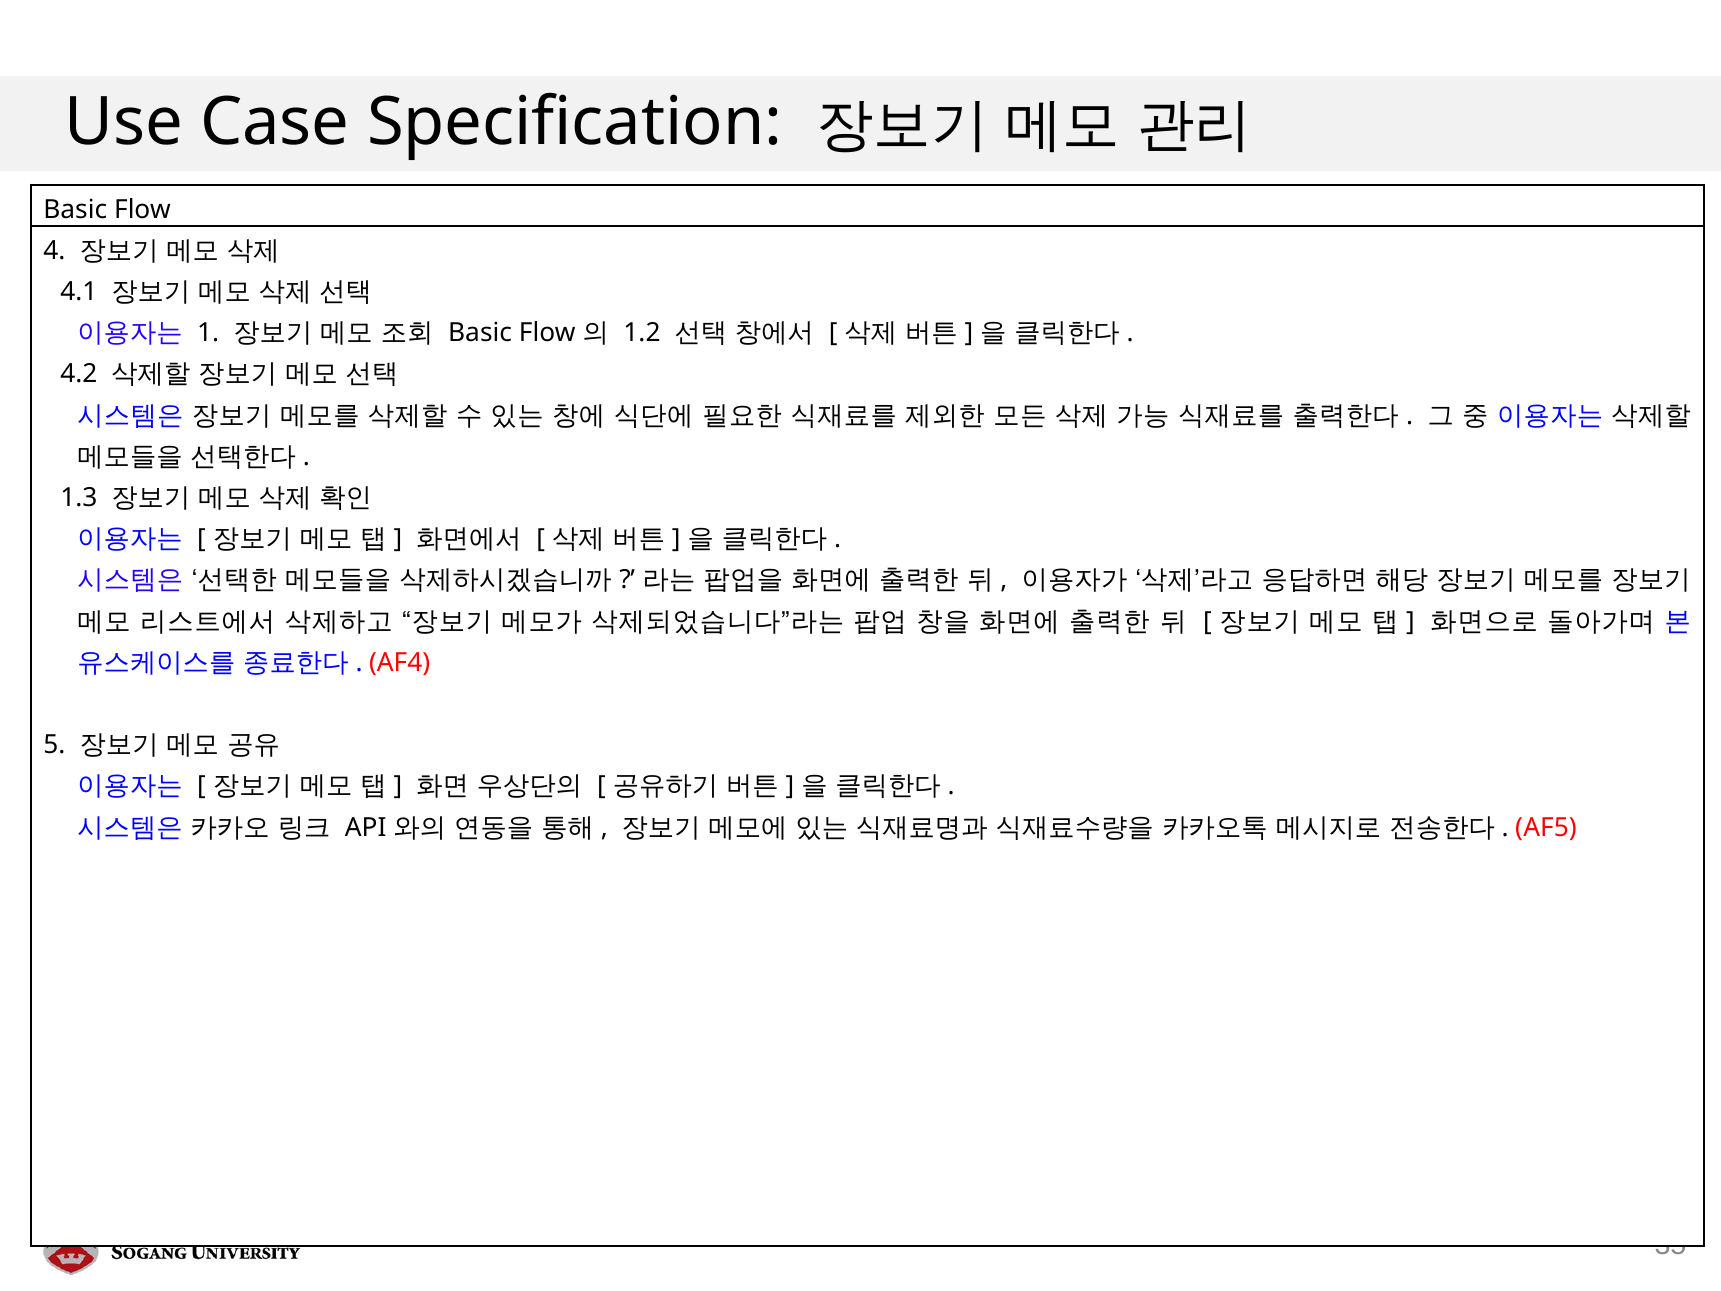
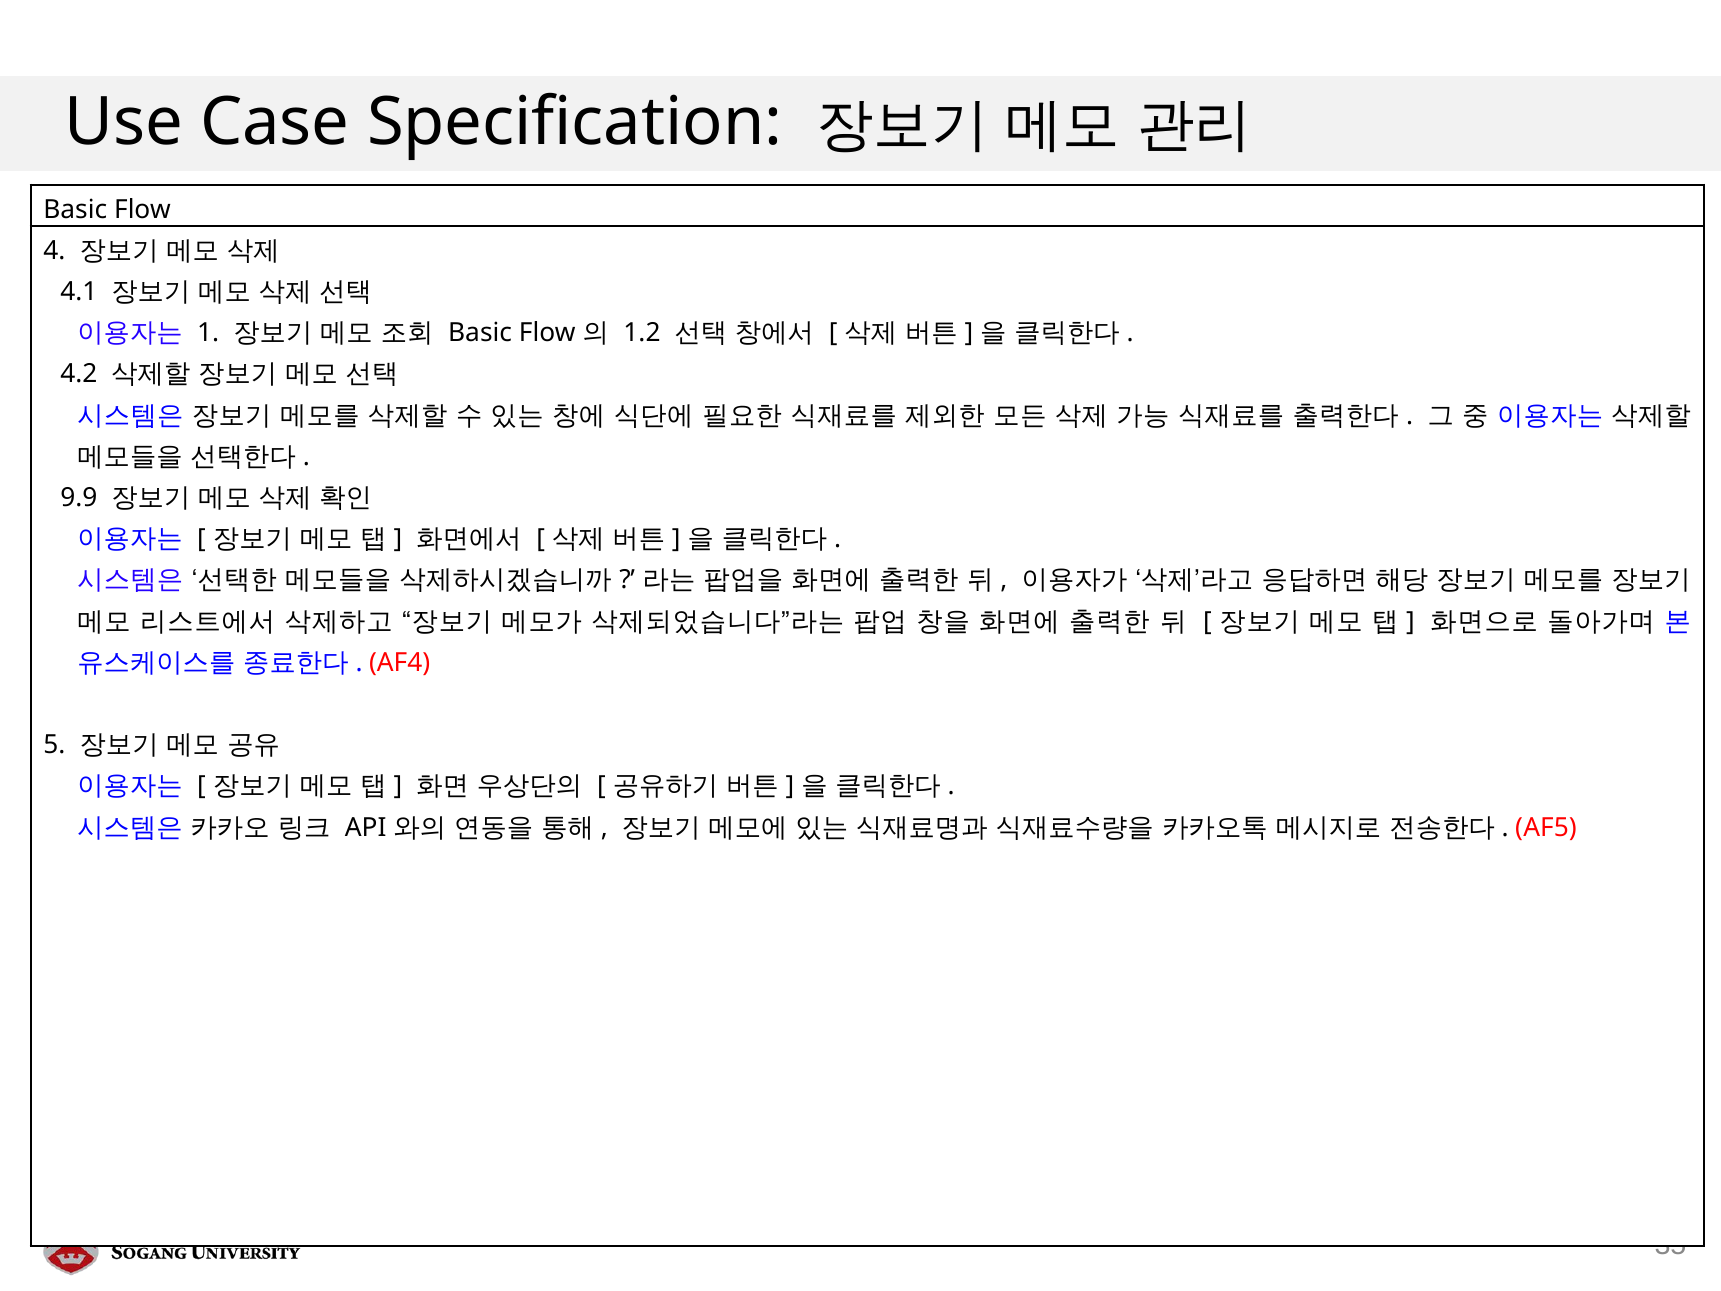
1.3: 1.3 -> 9.9
